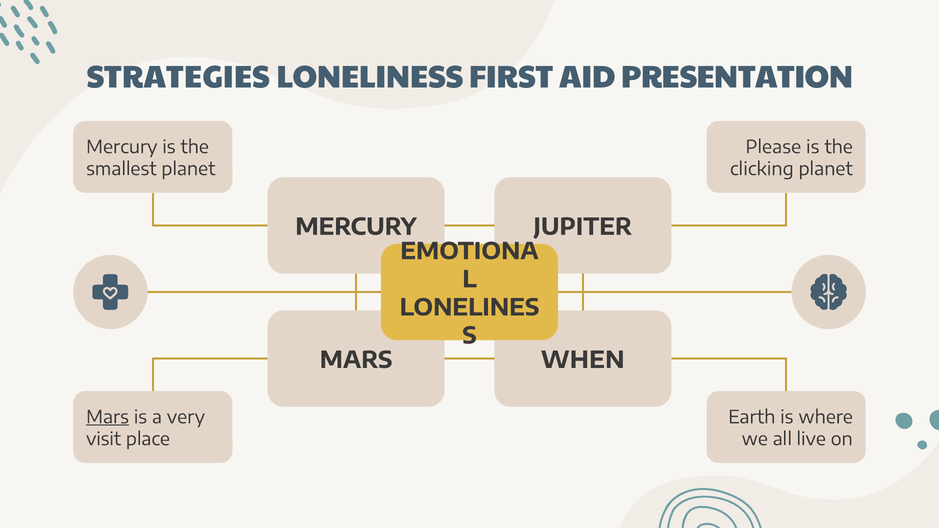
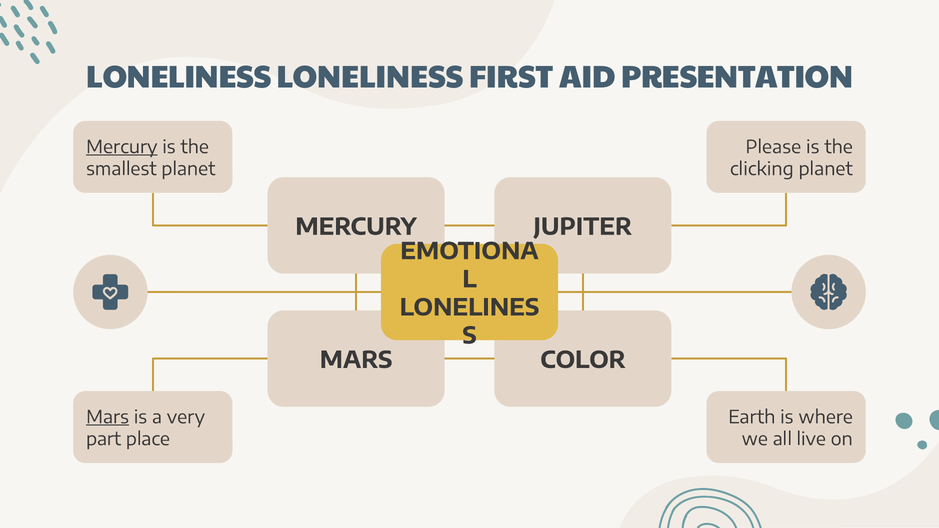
STRATEGIES at (178, 77): STRATEGIES -> LONELINESS
Mercury at (122, 147) underline: none -> present
WHEN: WHEN -> COLOR
visit: visit -> part
